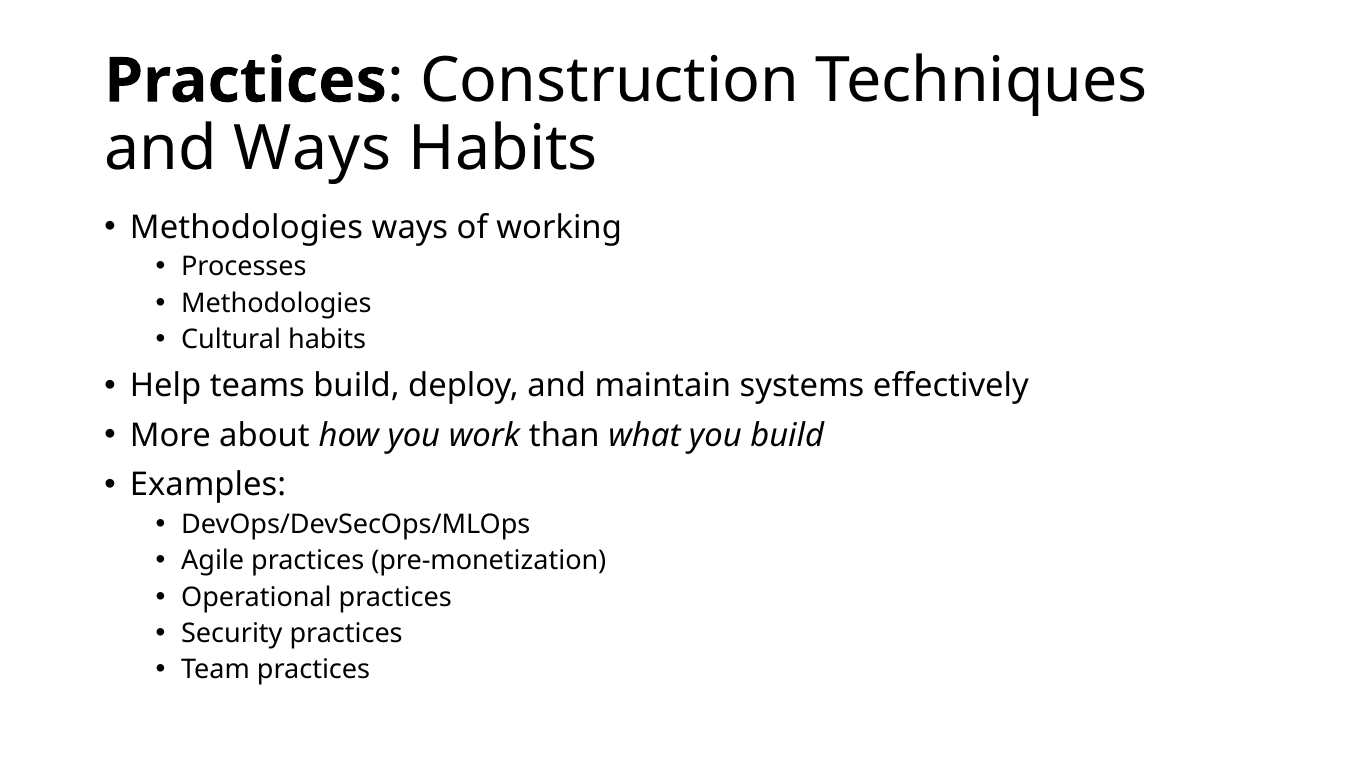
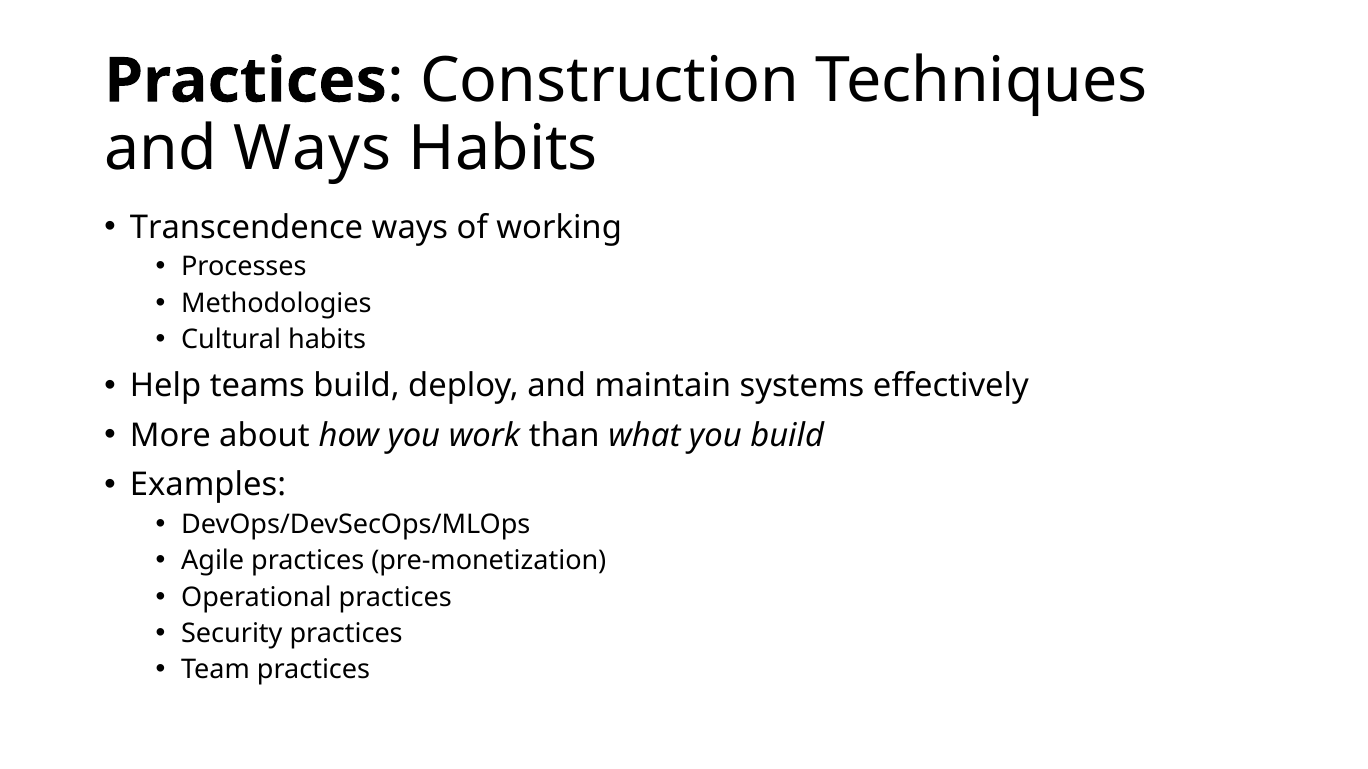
Methodologies at (246, 227): Methodologies -> Transcendence
